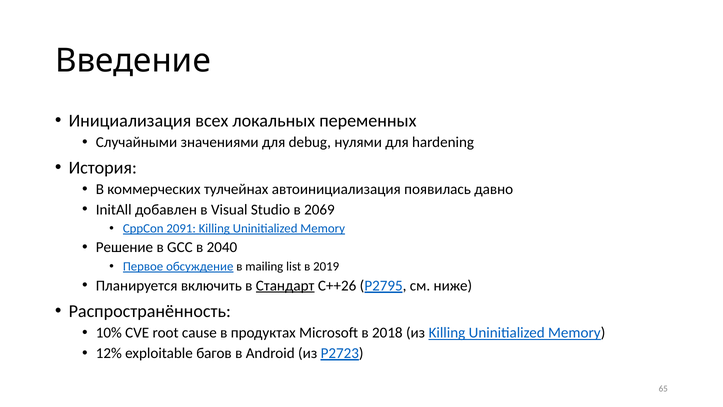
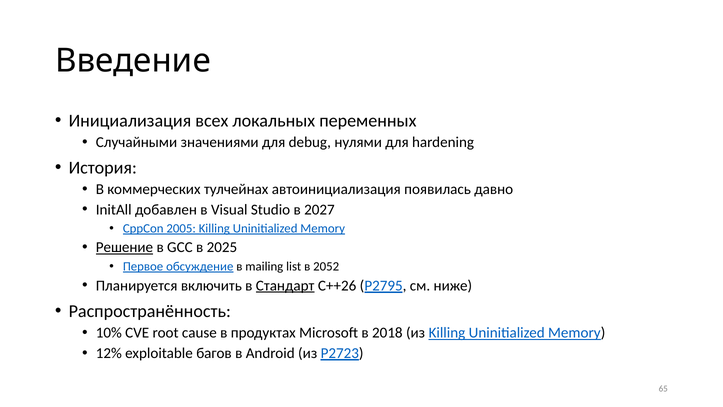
2069: 2069 -> 2027
2091: 2091 -> 2005
Решение underline: none -> present
2040: 2040 -> 2025
2019: 2019 -> 2052
